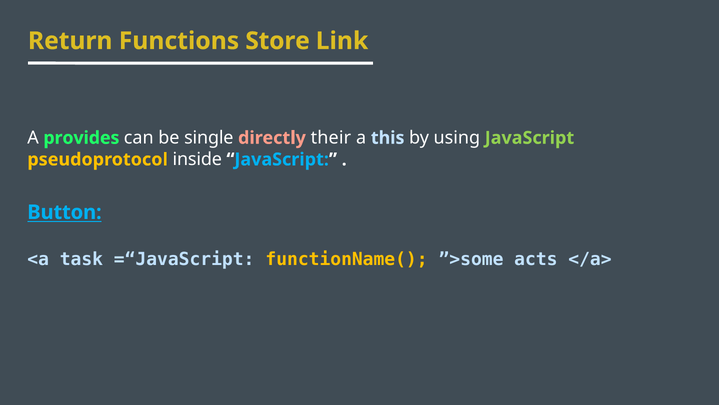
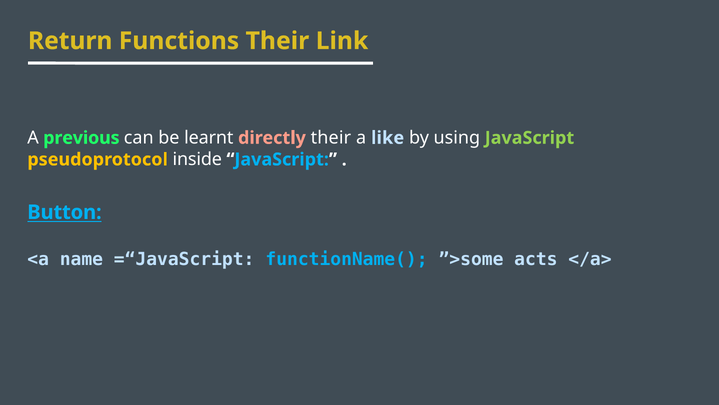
Functions Store: Store -> Their
provides: provides -> previous
single: single -> learnt
this: this -> like
task: task -> name
functionName( colour: yellow -> light blue
